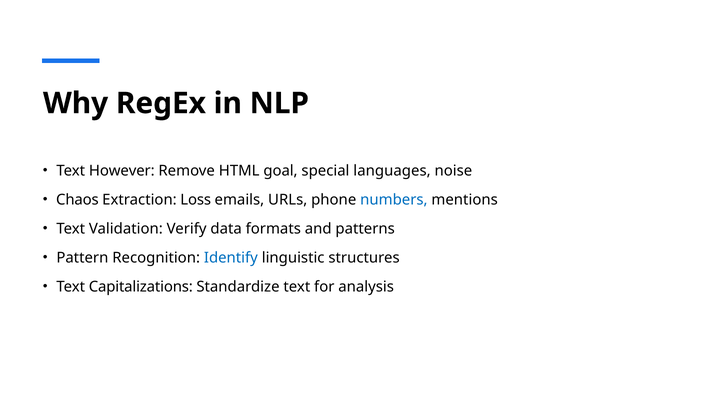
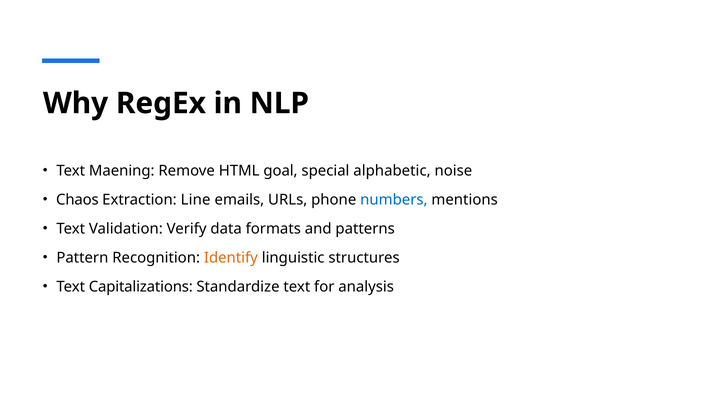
However: However -> Maening
languages: languages -> alphabetic
Loss: Loss -> Line
Identify colour: blue -> orange
